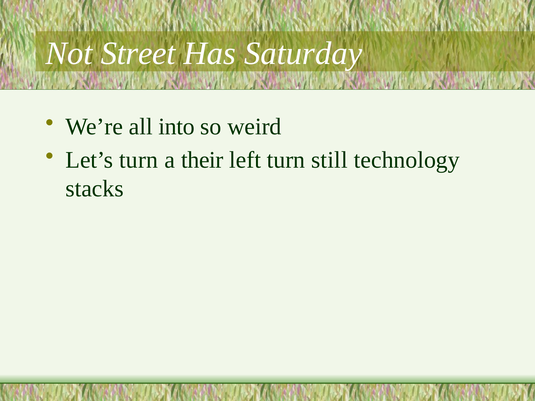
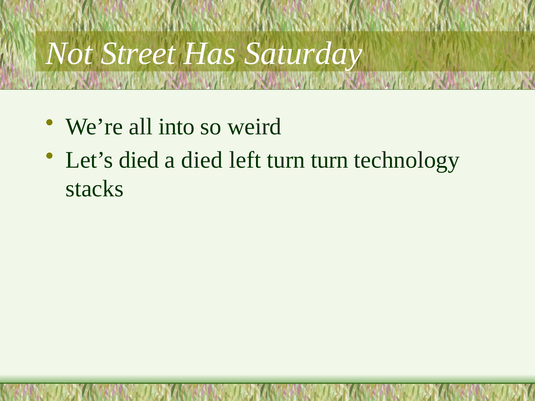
Let’s turn: turn -> died
a their: their -> died
turn still: still -> turn
